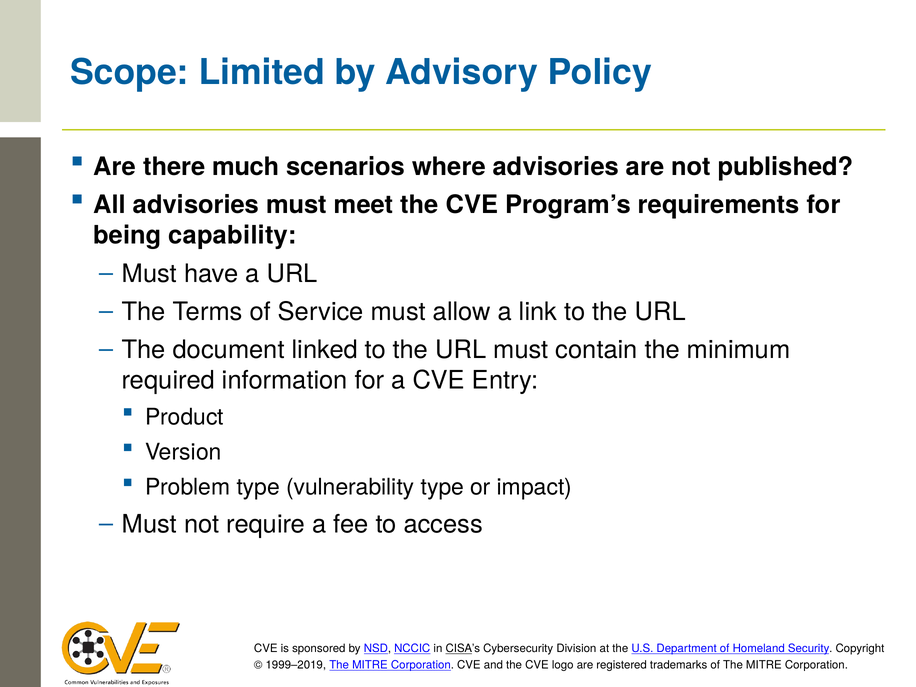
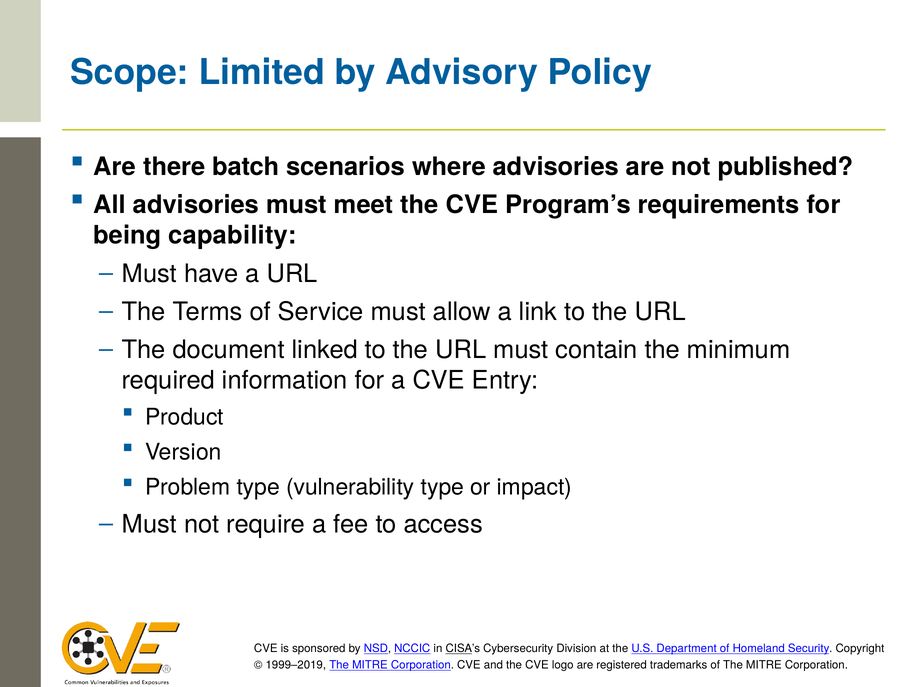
much: much -> batch
